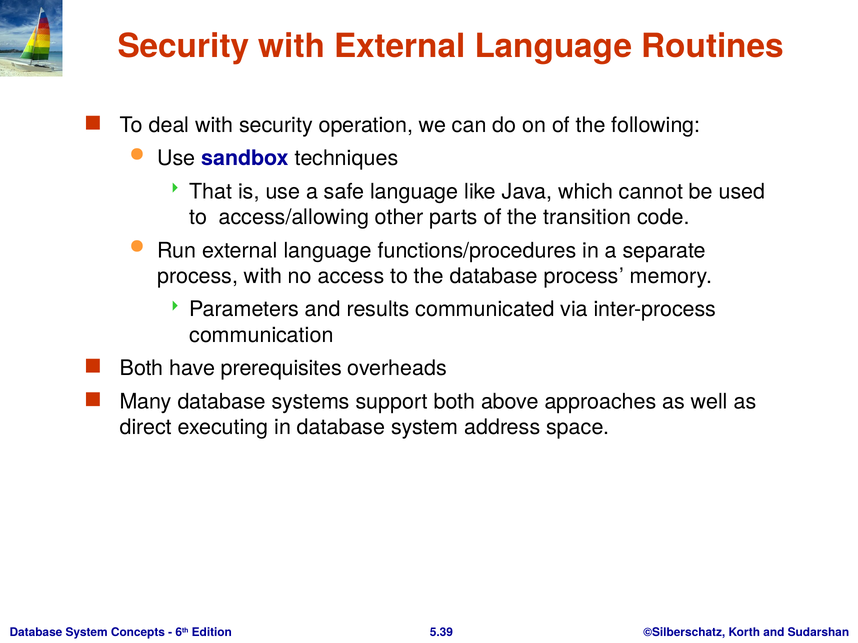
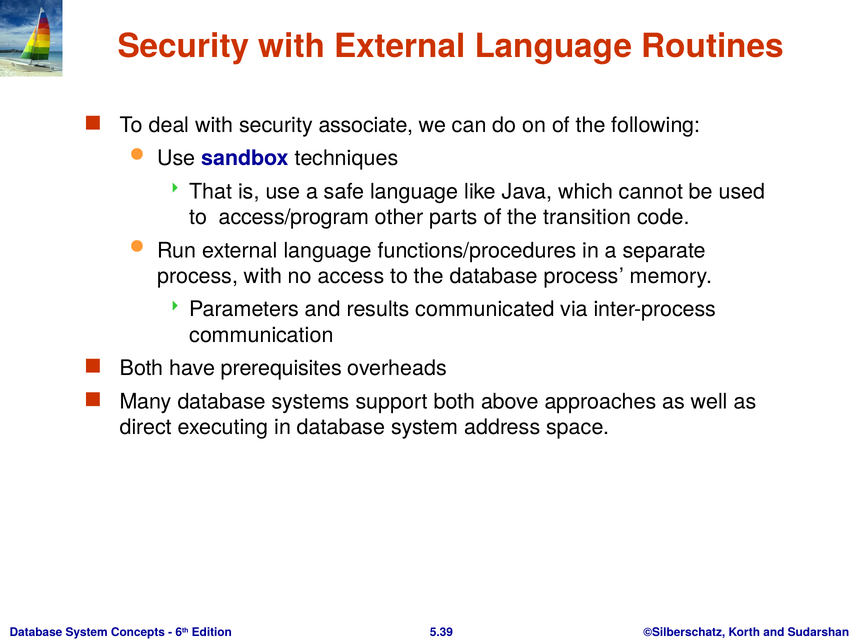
operation: operation -> associate
access/allowing: access/allowing -> access/program
